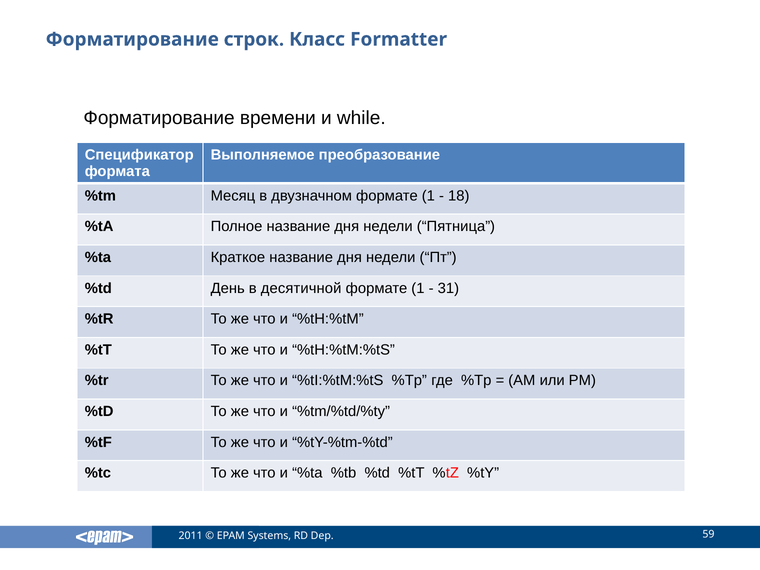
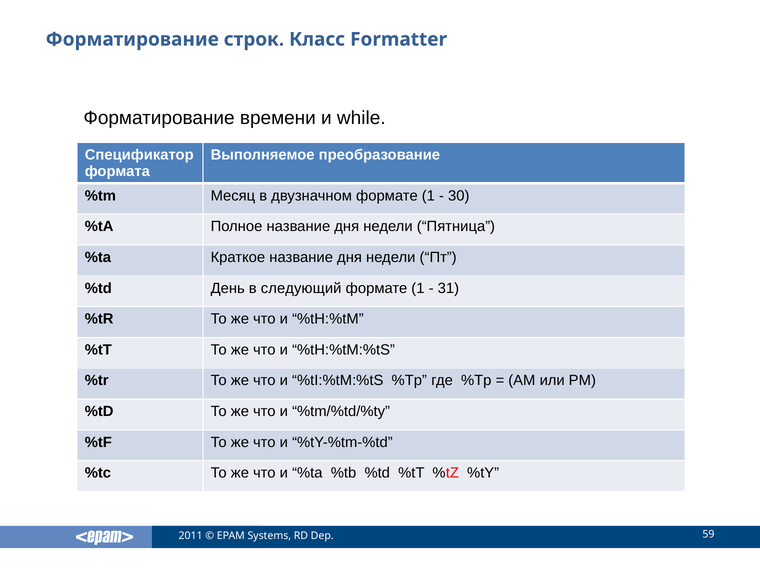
18: 18 -> 30
десятичной: десятичной -> следующий
